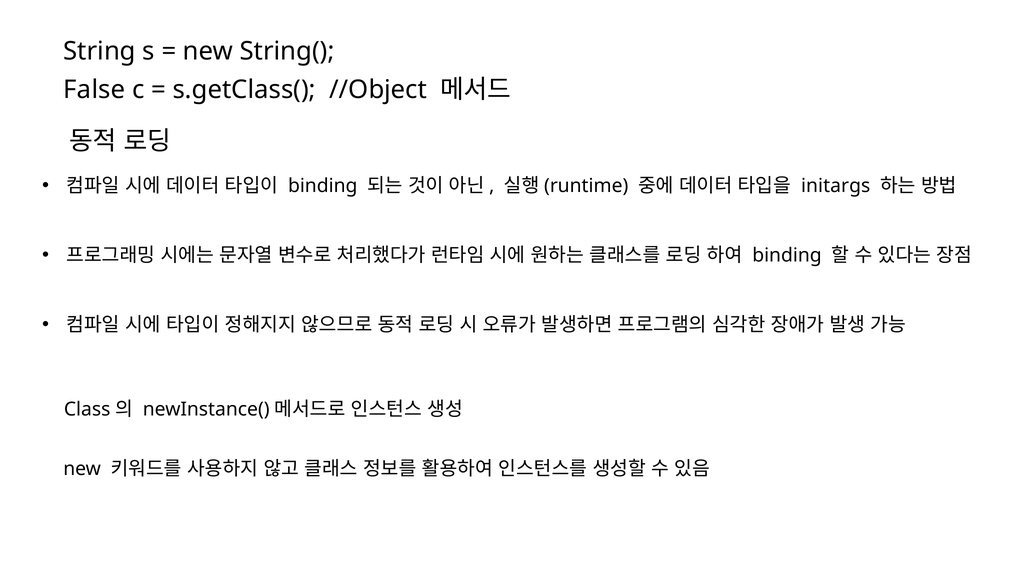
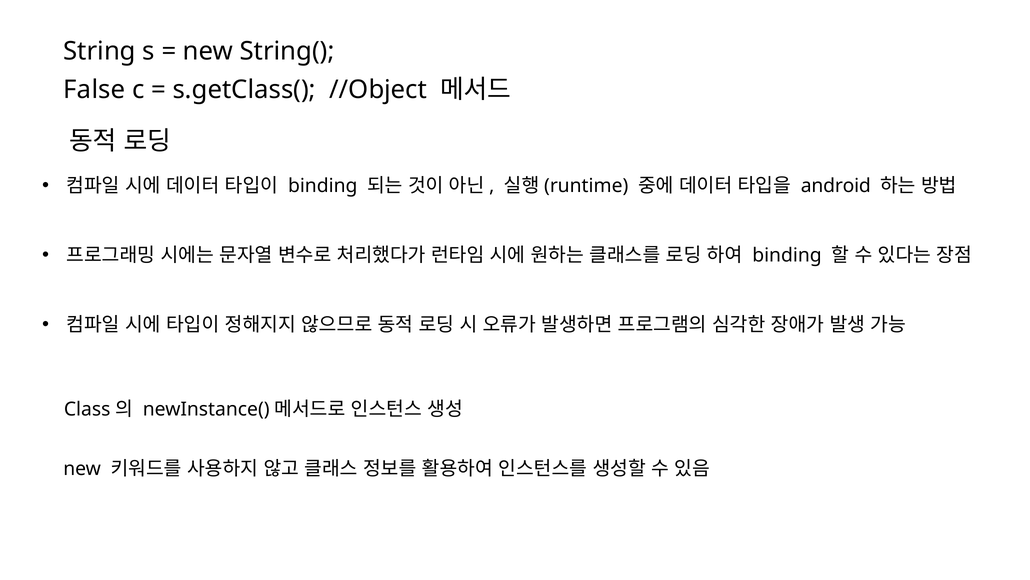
initargs: initargs -> android
